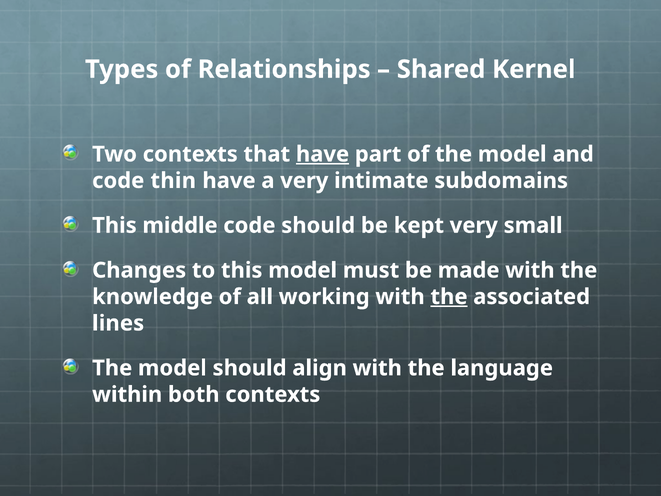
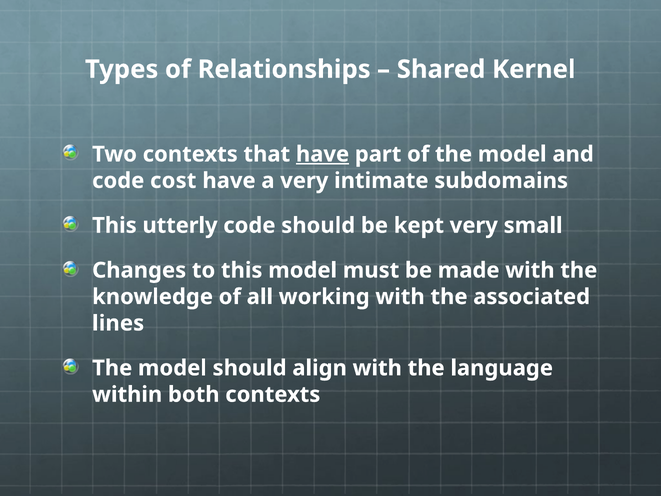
thin: thin -> cost
middle: middle -> utterly
the at (449, 297) underline: present -> none
